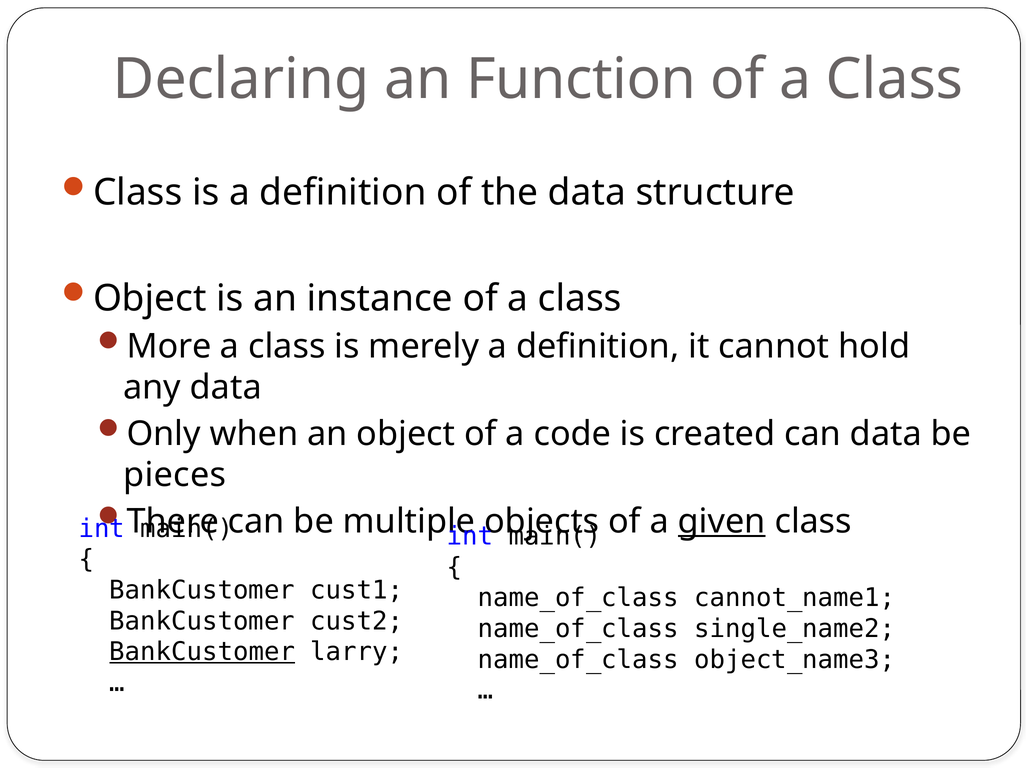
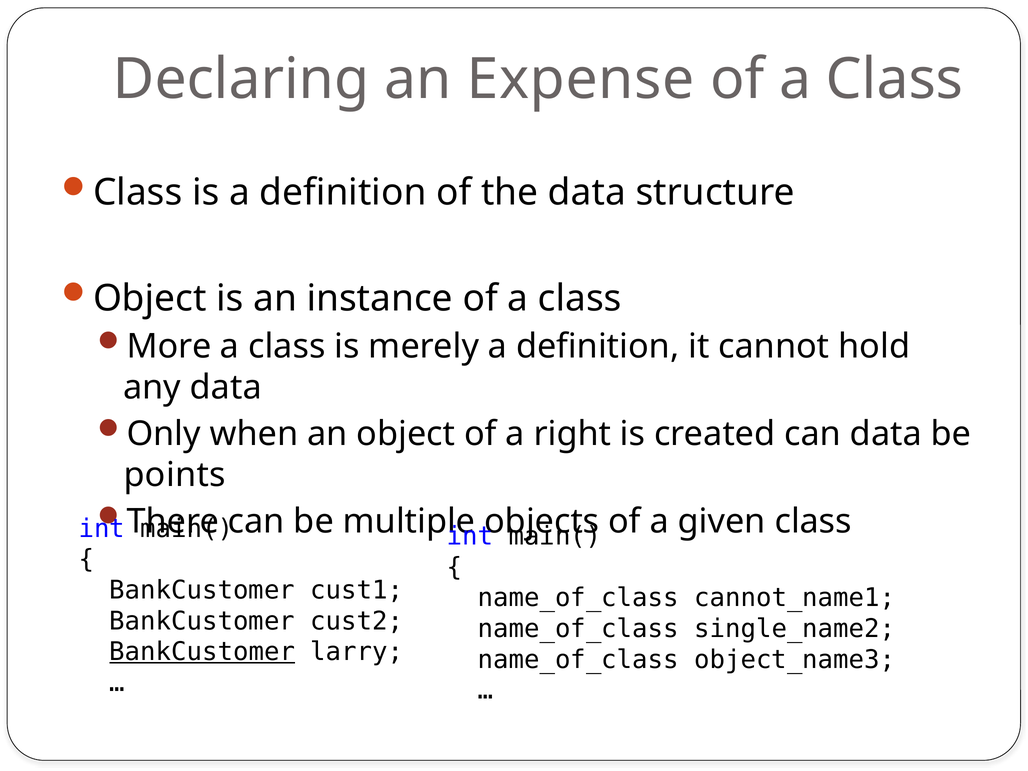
Function: Function -> Expense
code: code -> right
pieces: pieces -> points
given underline: present -> none
